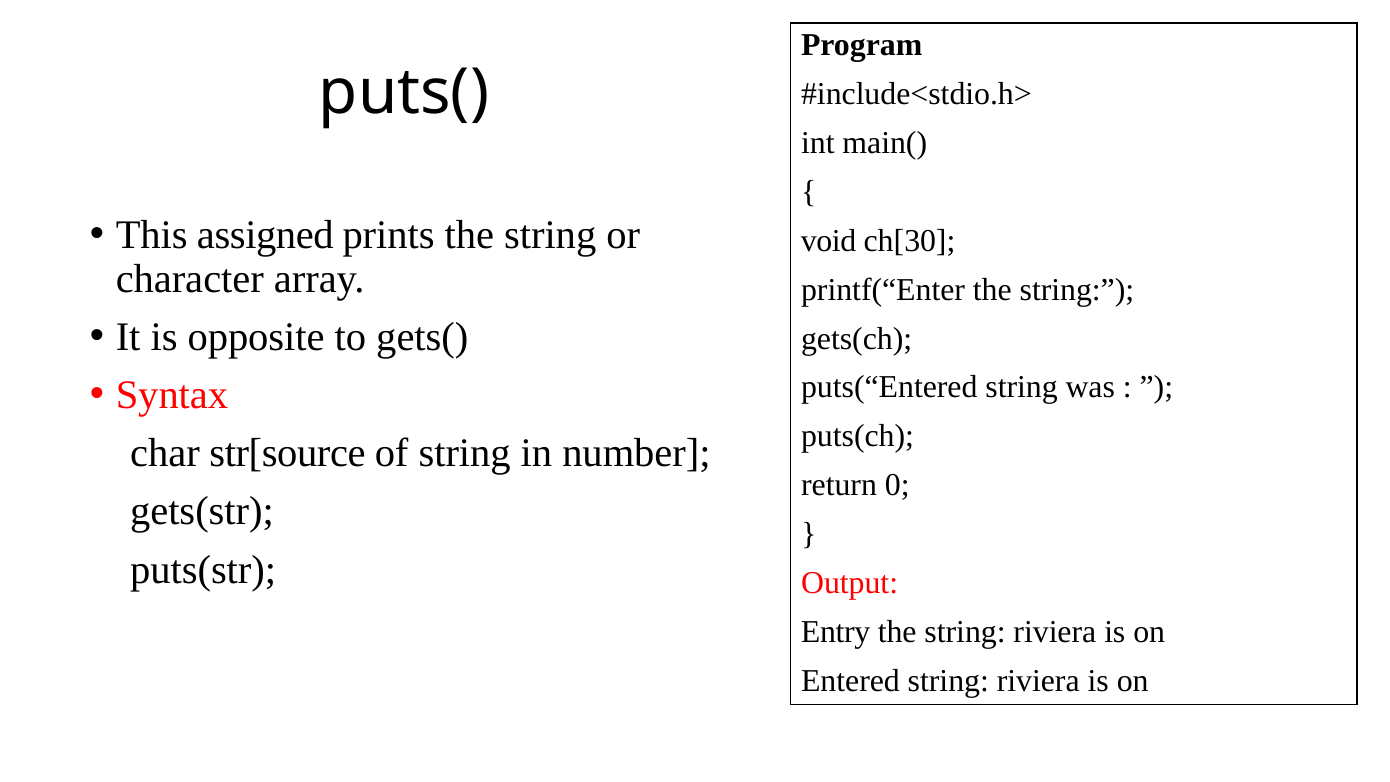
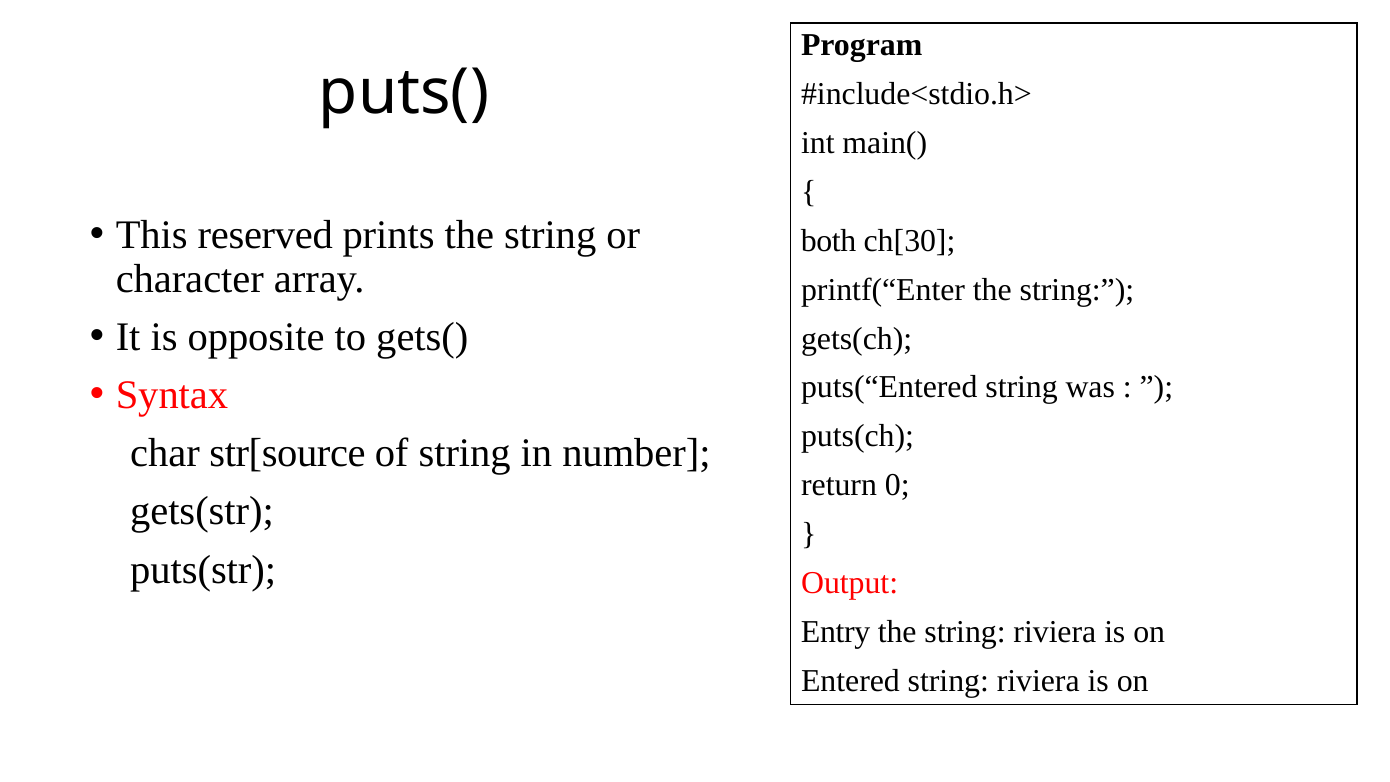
assigned: assigned -> reserved
void: void -> both
